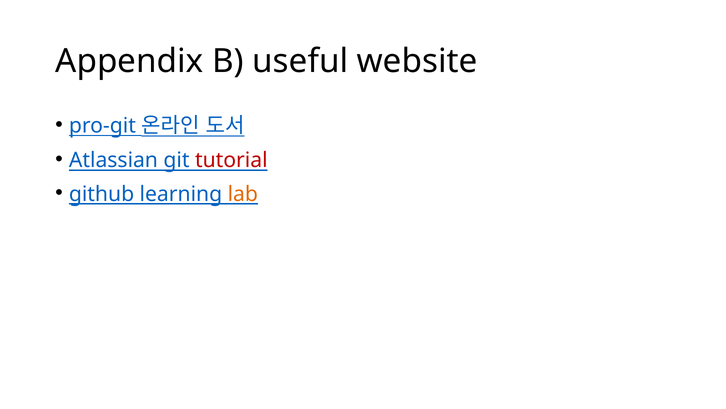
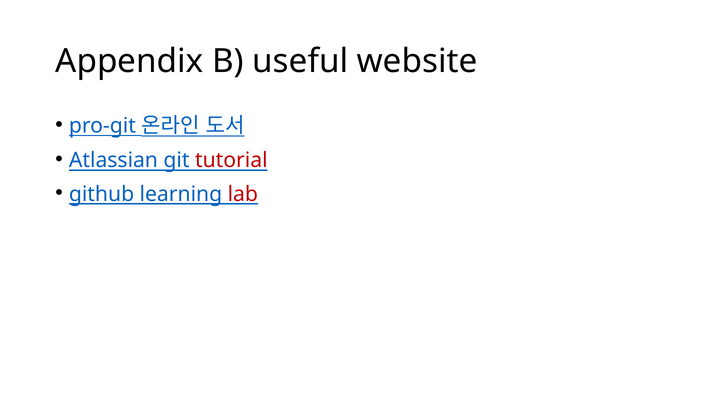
lab colour: orange -> red
